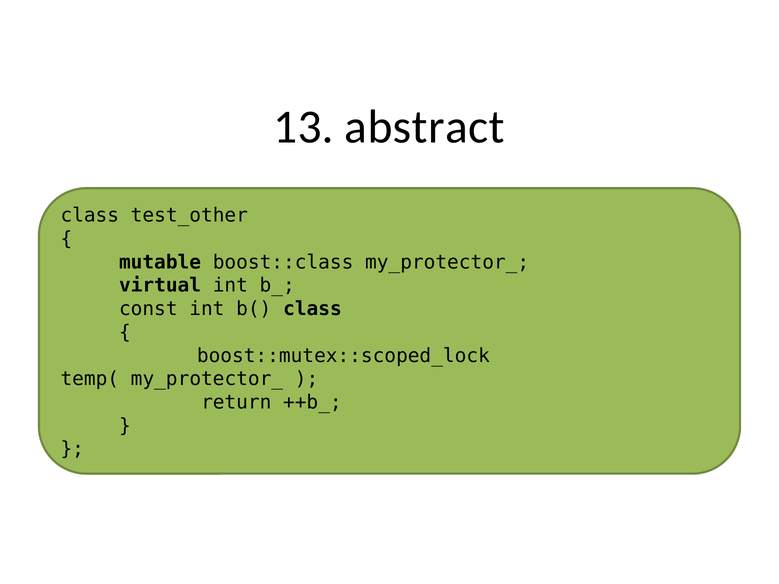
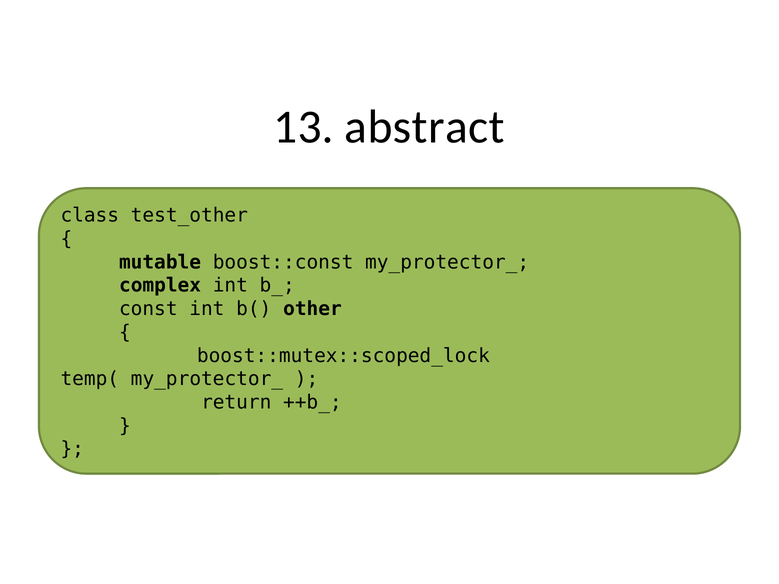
boost::class: boost::class -> boost::const
virtual: virtual -> complex
b( class: class -> other
